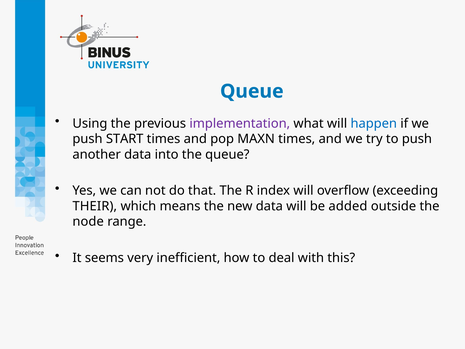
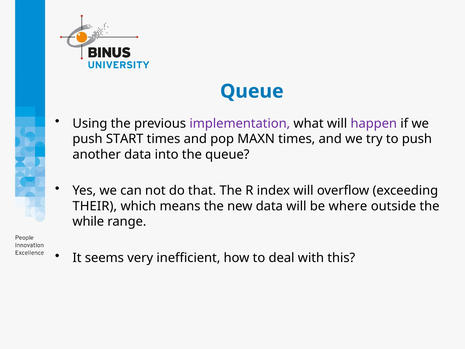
happen colour: blue -> purple
added: added -> where
node: node -> while
